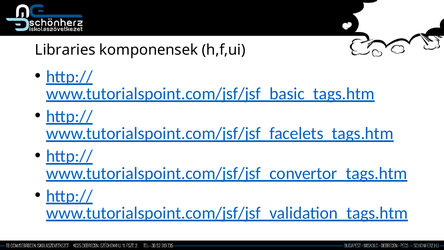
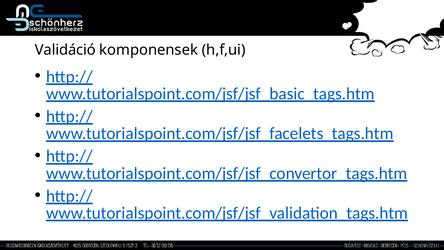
Libraries: Libraries -> Validáció
